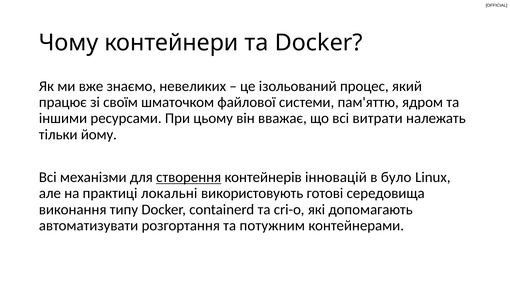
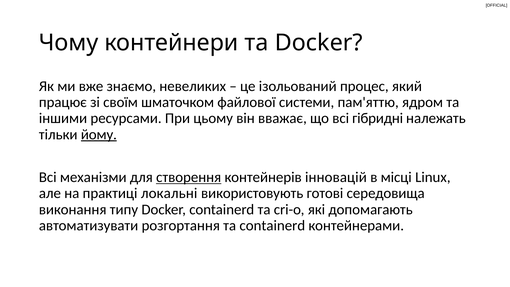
витрати: витрати -> гібридні
йому underline: none -> present
було: було -> місці
та потужним: потужним -> containerd
